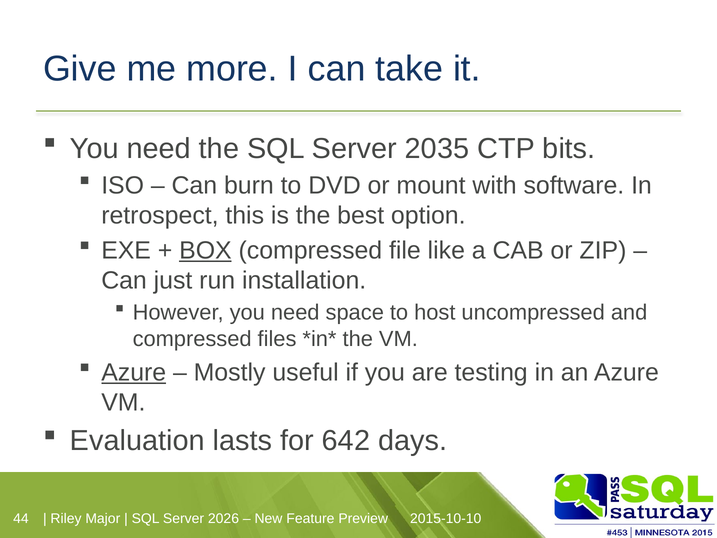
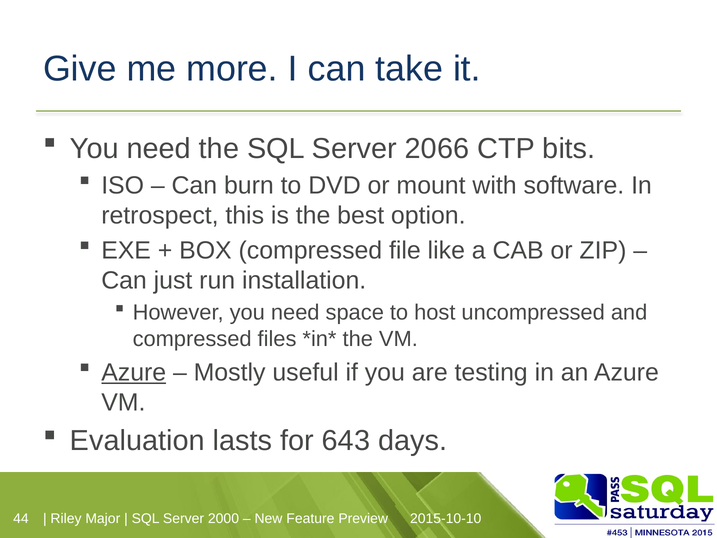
2035: 2035 -> 2066
BOX underline: present -> none
642: 642 -> 643
2026: 2026 -> 2000
